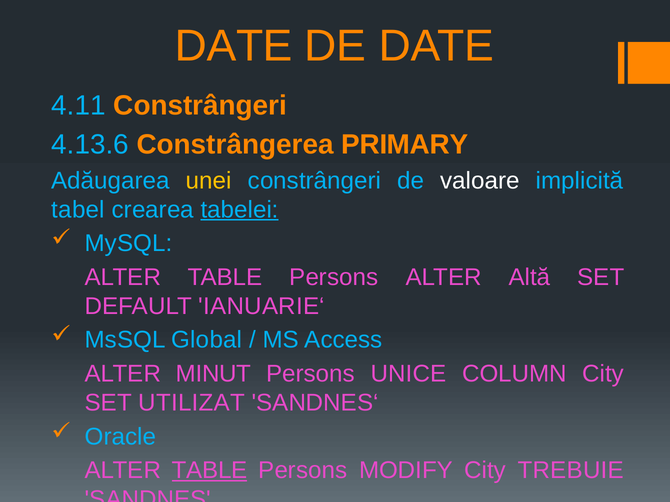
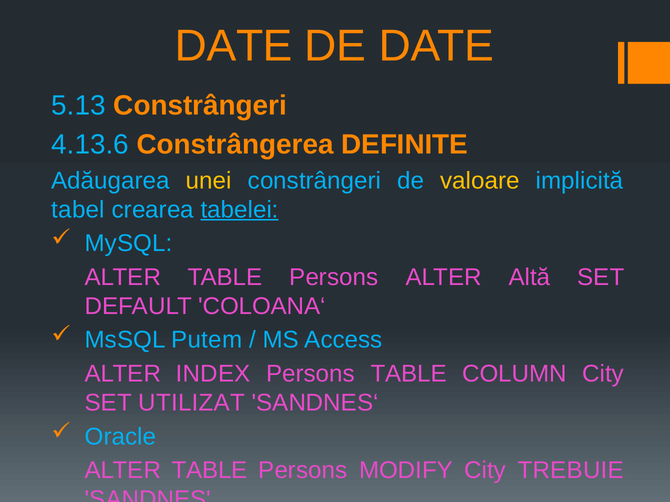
4.11: 4.11 -> 5.13
PRIMARY: PRIMARY -> DEFINITE
valoare colour: white -> yellow
IANUARIE‘: IANUARIE‘ -> COLOANA‘
Global: Global -> Putem
MINUT: MINUT -> INDEX
Persons UNICE: UNICE -> TABLE
TABLE at (210, 471) underline: present -> none
